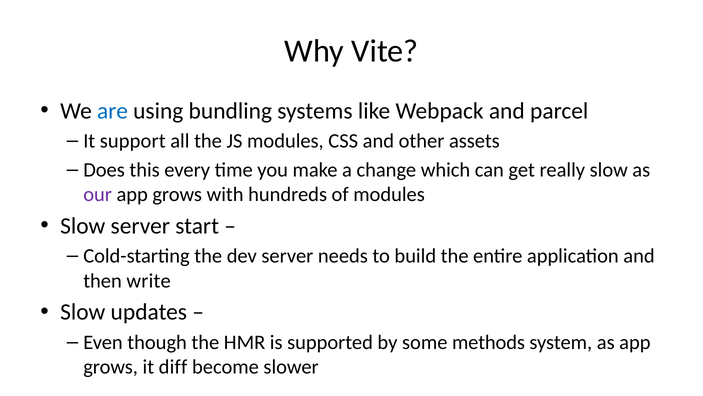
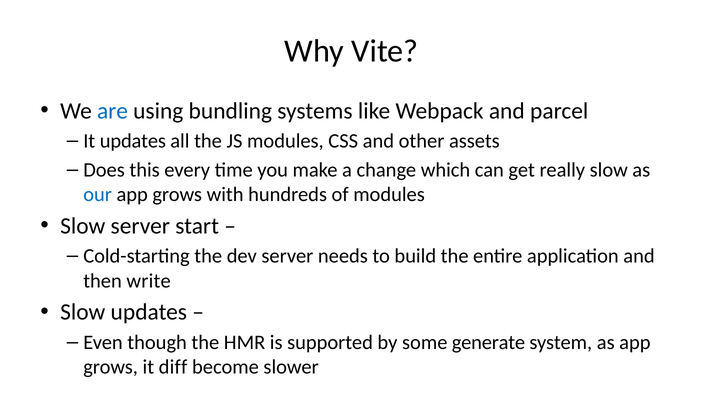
It support: support -> updates
our colour: purple -> blue
methods: methods -> generate
